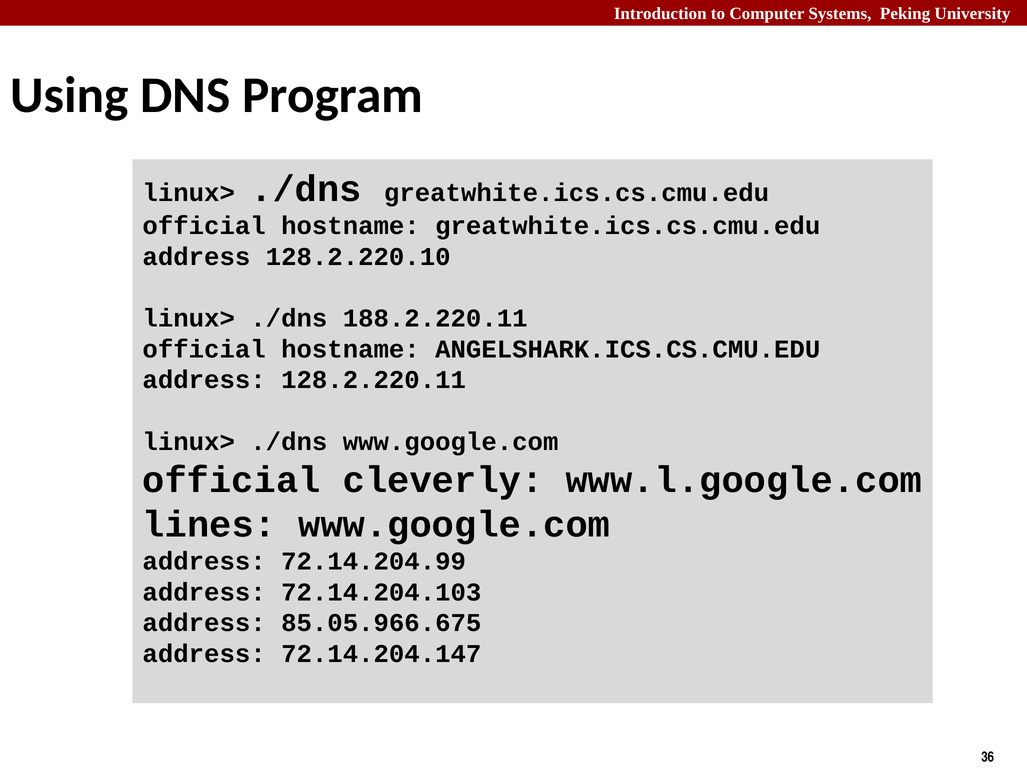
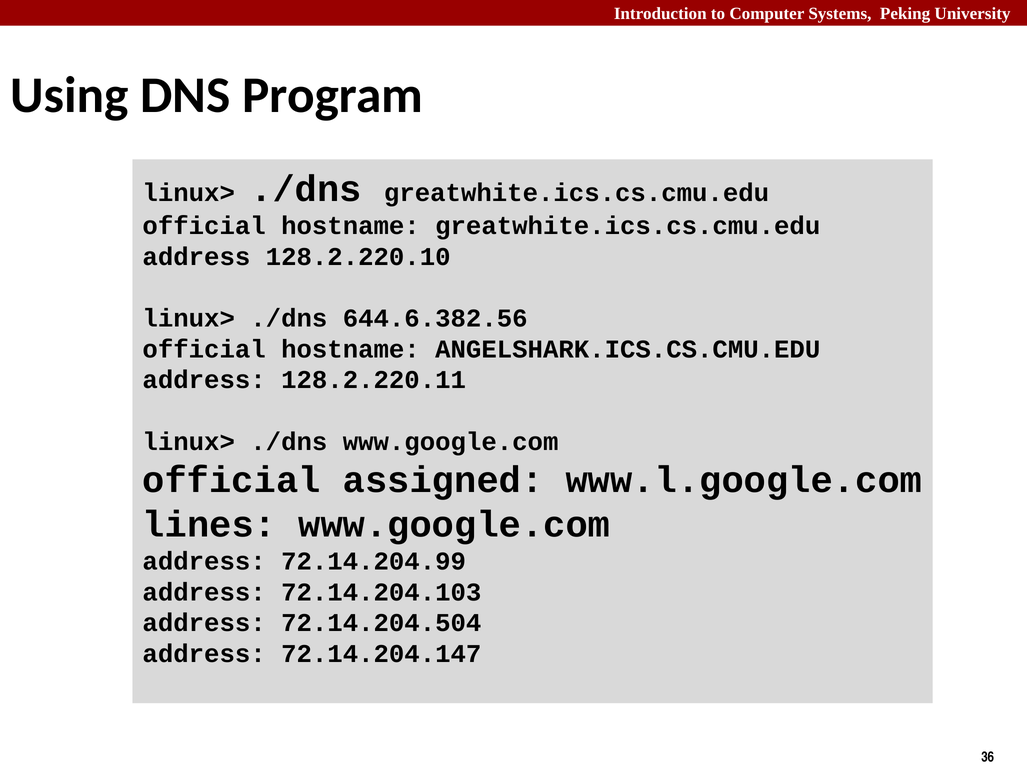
188.2.220.11: 188.2.220.11 -> 644.6.382.56
cleverly: cleverly -> assigned
85.05.966.675: 85.05.966.675 -> 72.14.204.504
